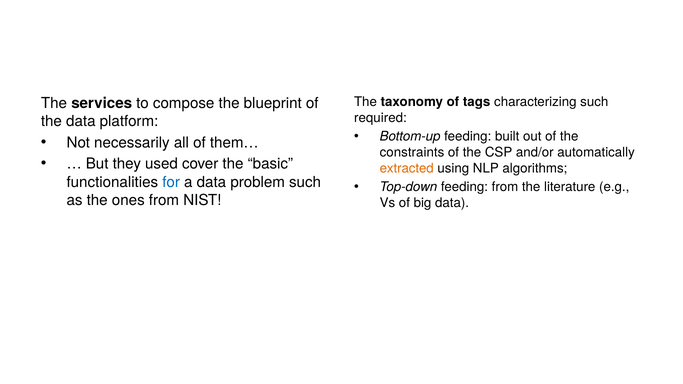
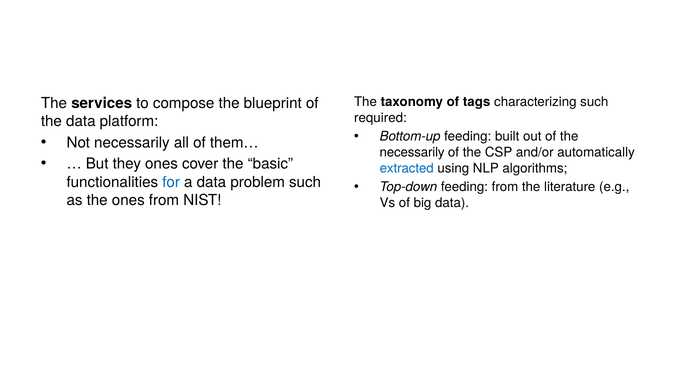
constraints at (412, 152): constraints -> necessarily
they used: used -> ones
extracted colour: orange -> blue
